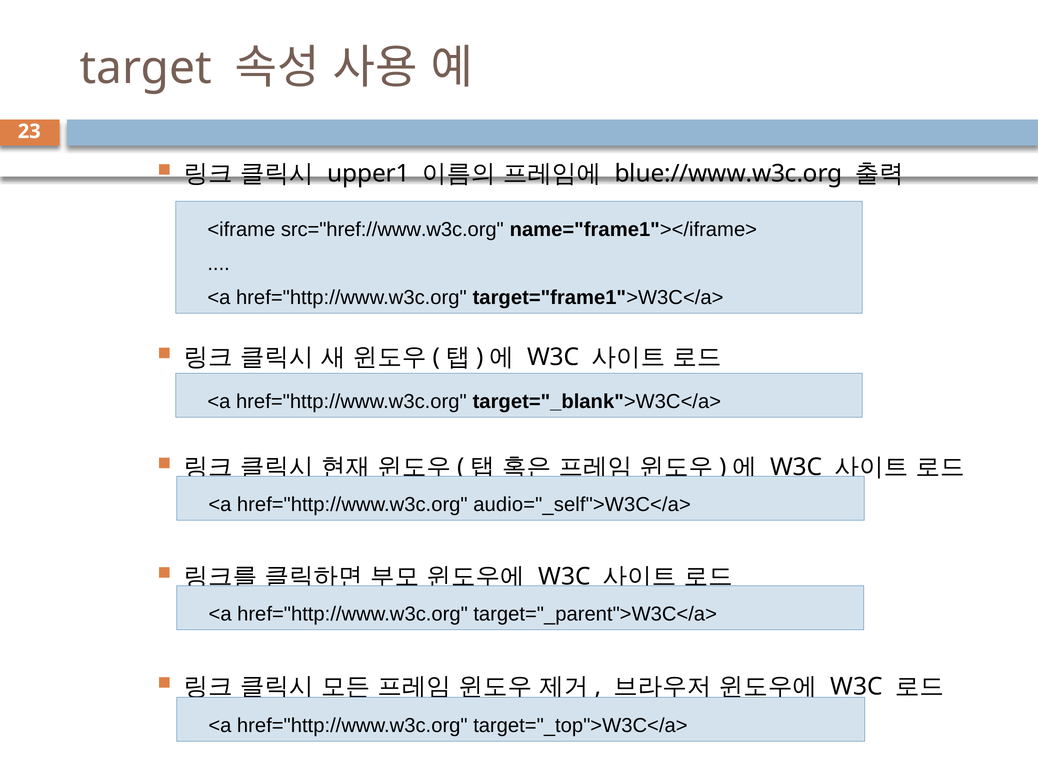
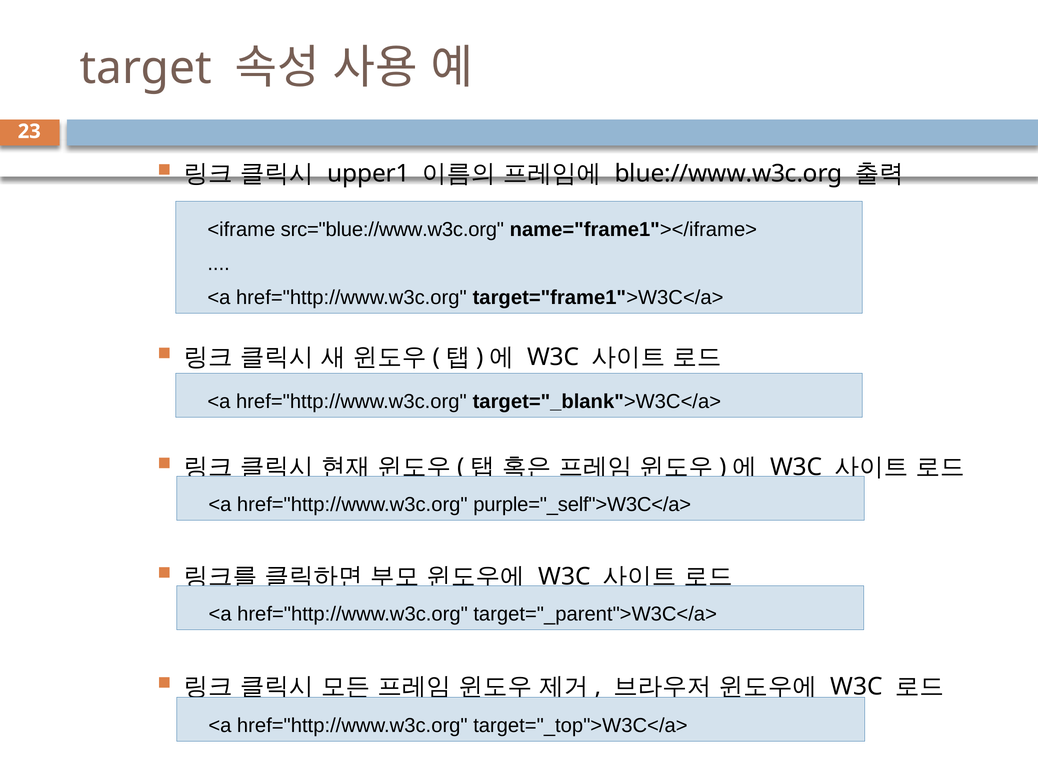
src="href://www.w3c.org: src="href://www.w3c.org -> src="blue://www.w3c.org
audio="_self">W3C</a>: audio="_self">W3C</a> -> purple="_self">W3C</a>
